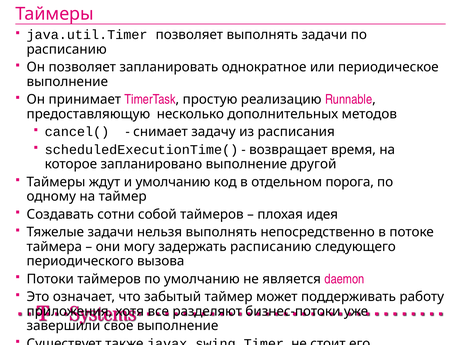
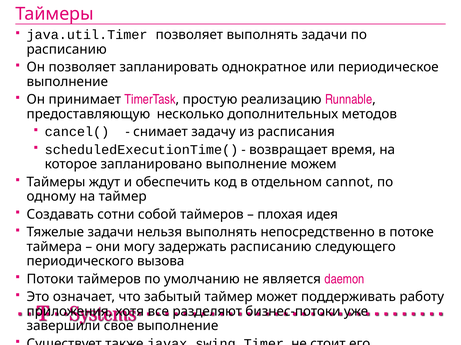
другой: другой -> можем
и умолчанию: умолчанию -> обеспечить
порога: порога -> cannot
